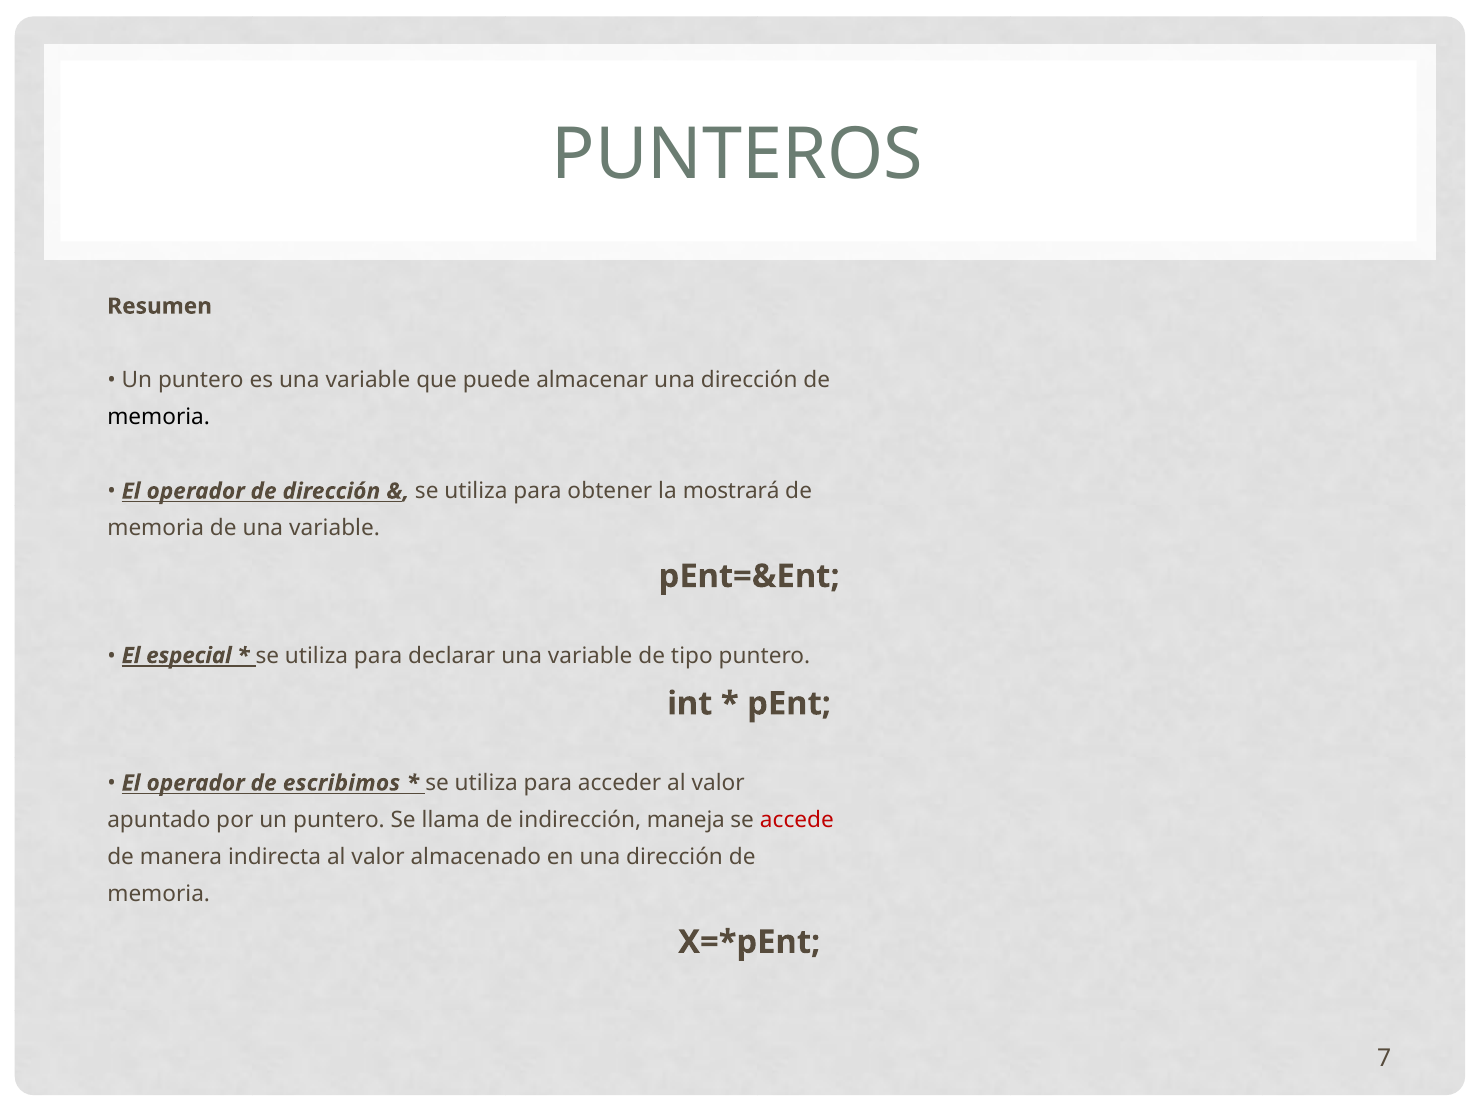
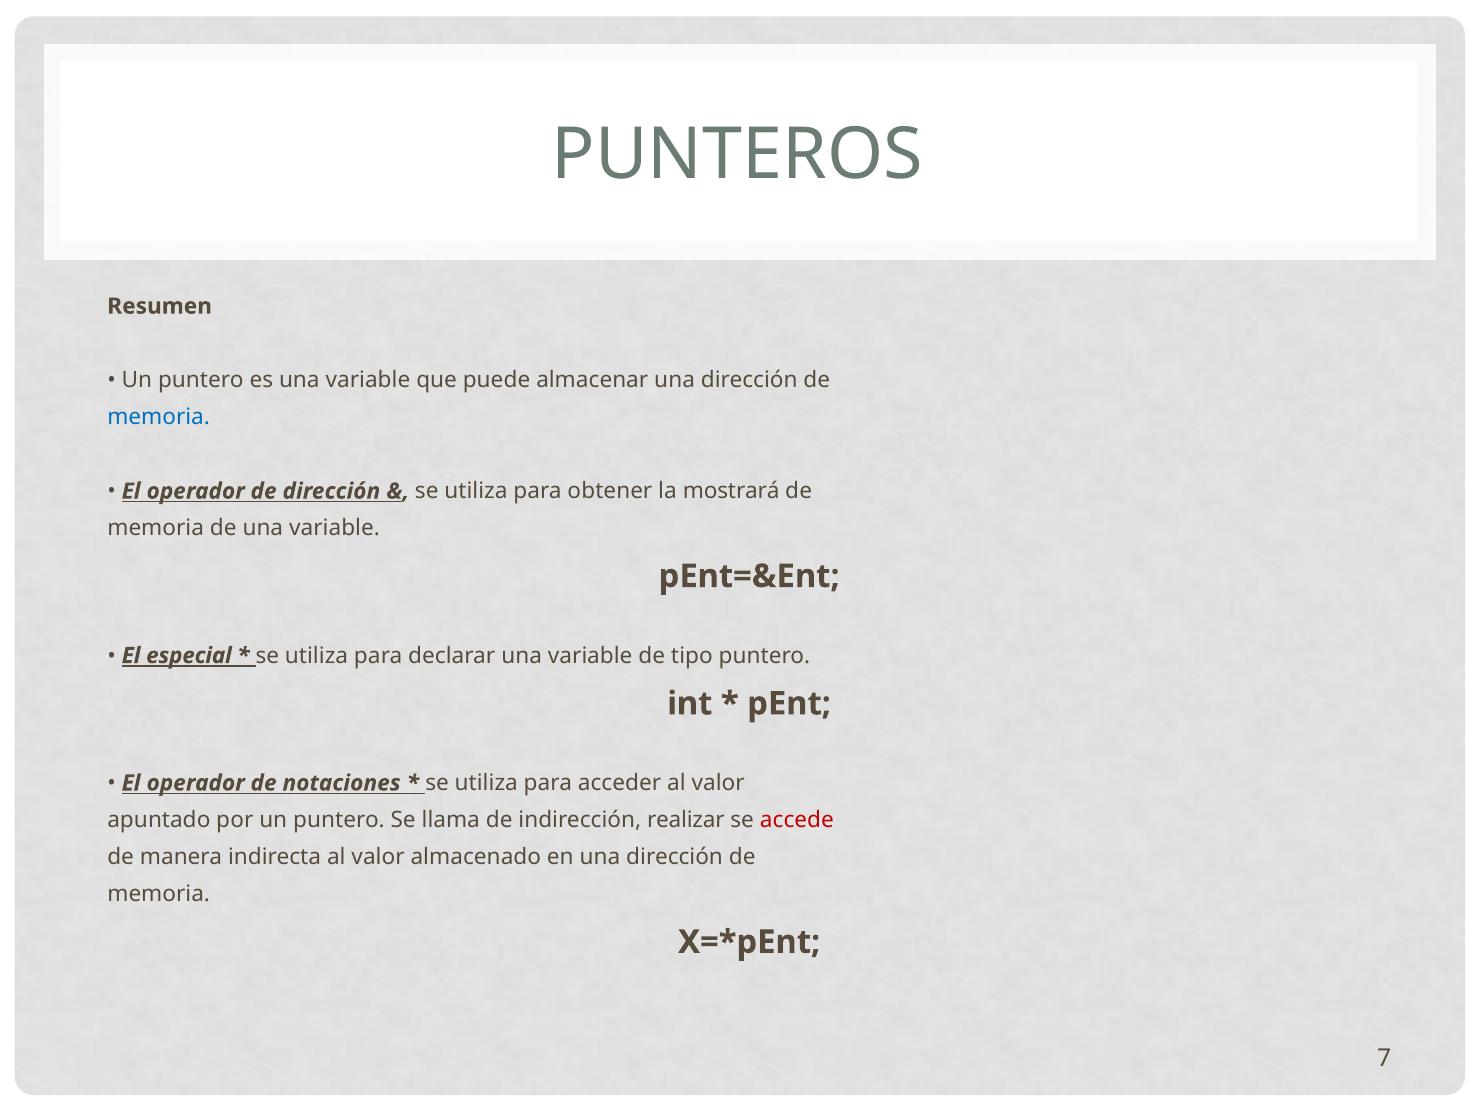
memoria at (159, 417) colour: black -> blue
escribimos: escribimos -> notaciones
maneja: maneja -> realizar
